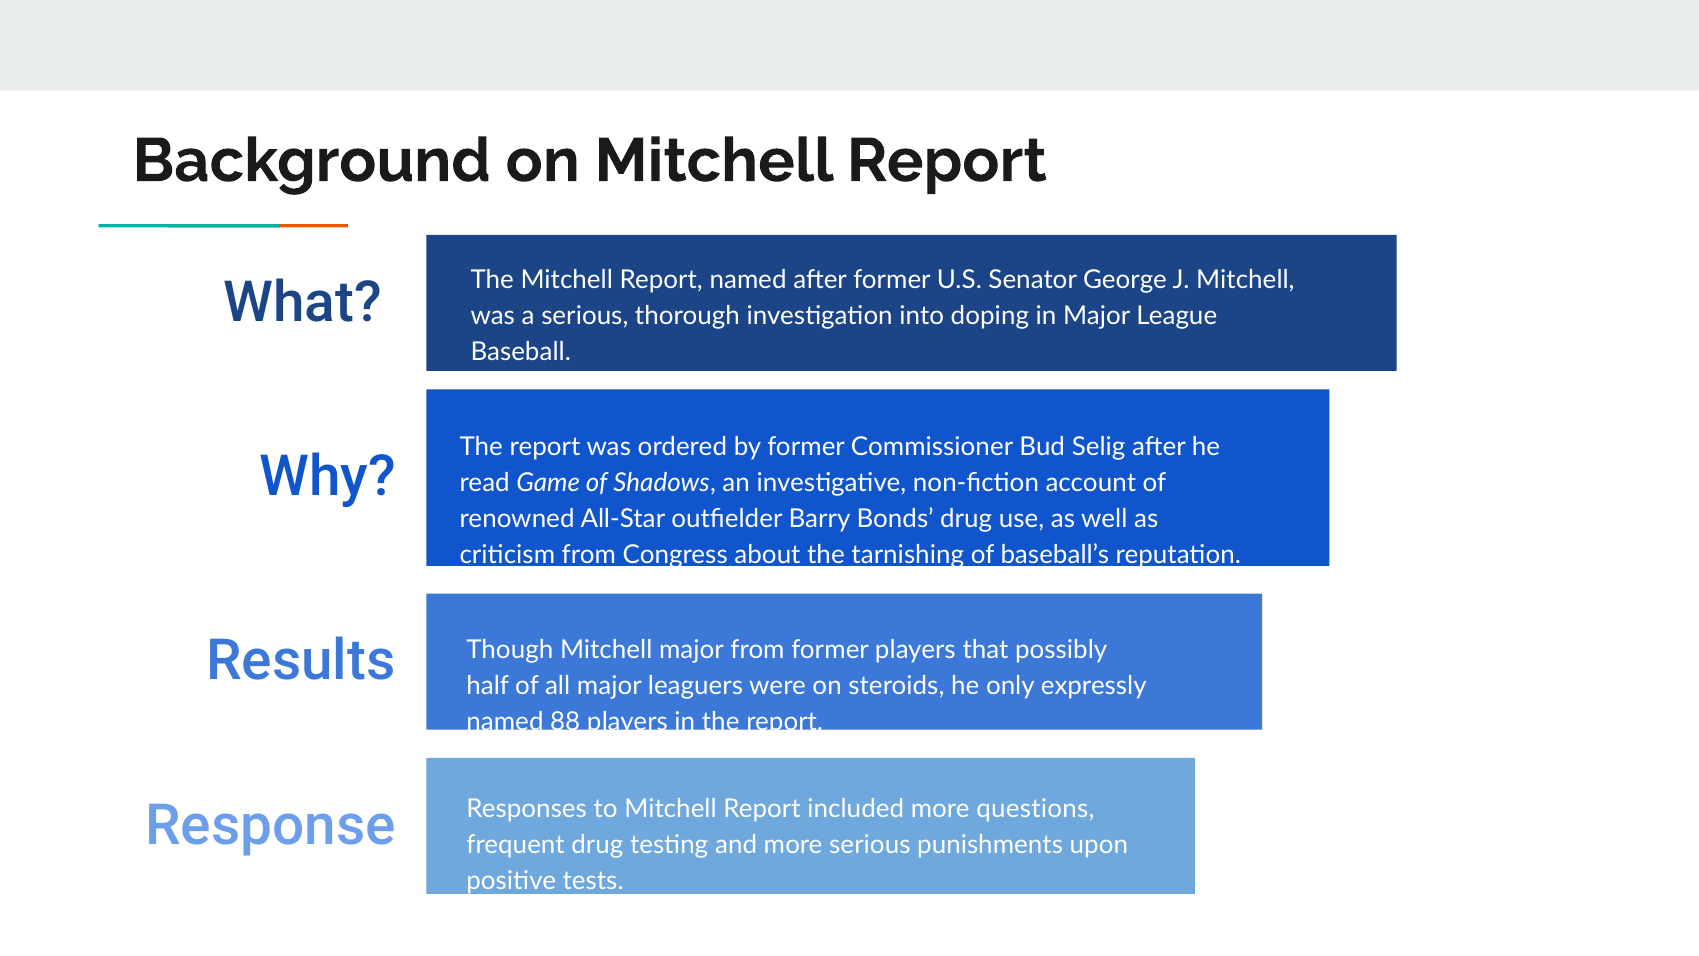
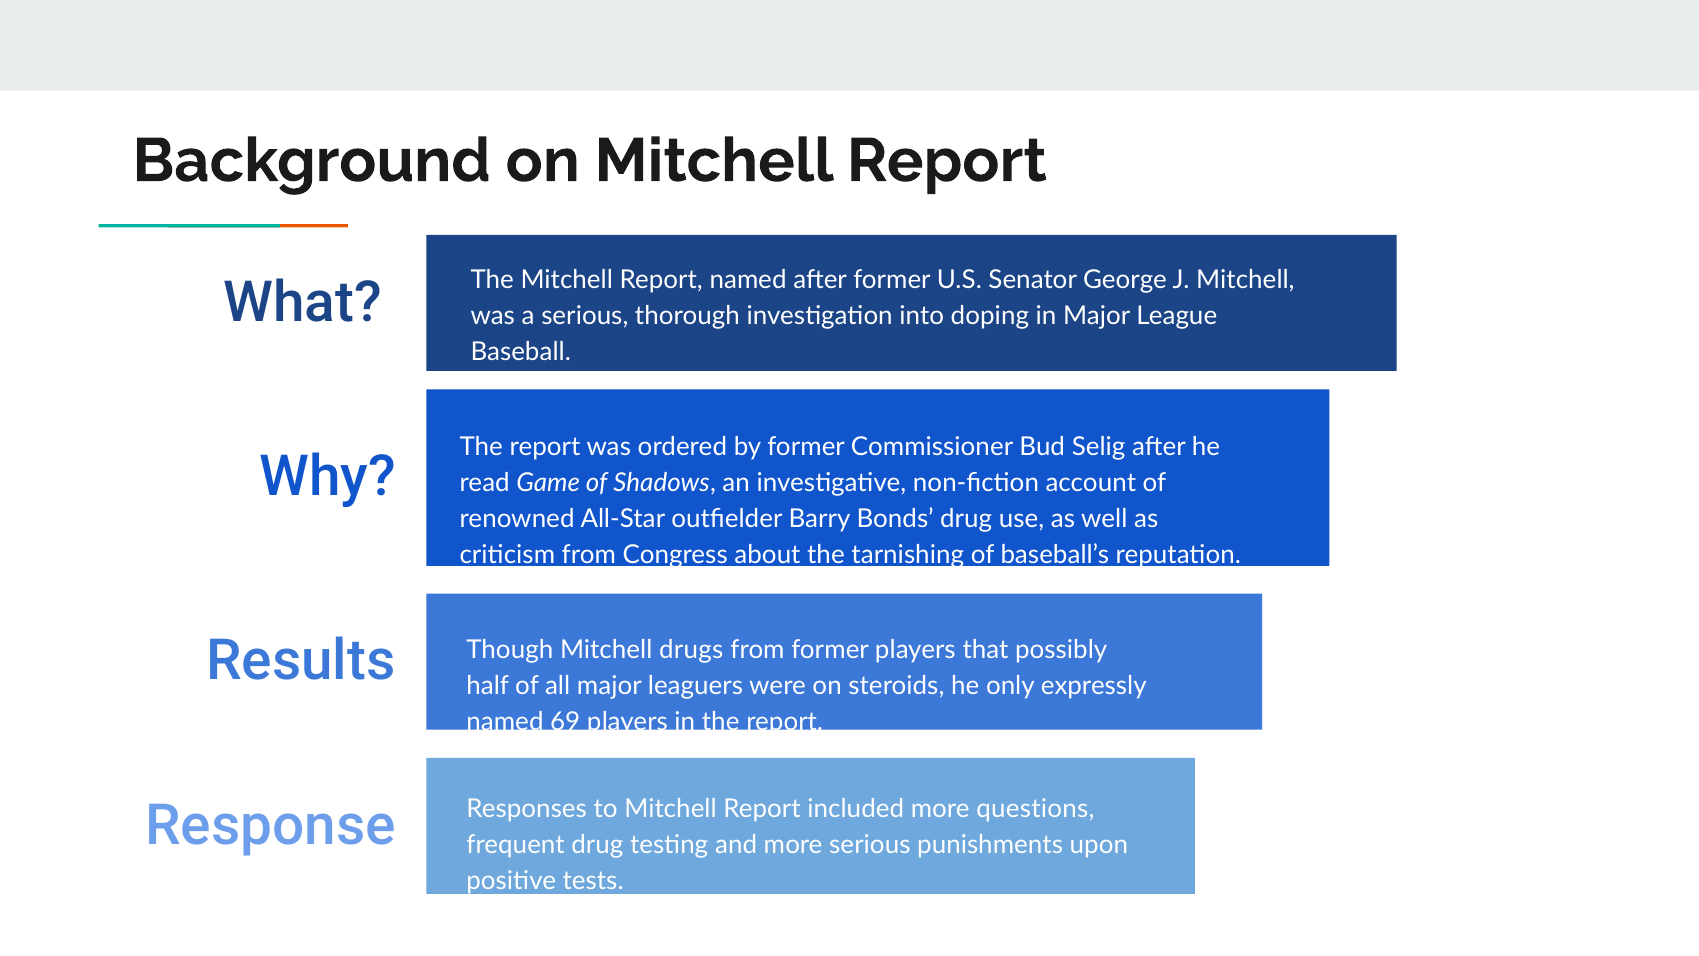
Mitchell major: major -> drugs
88: 88 -> 69
